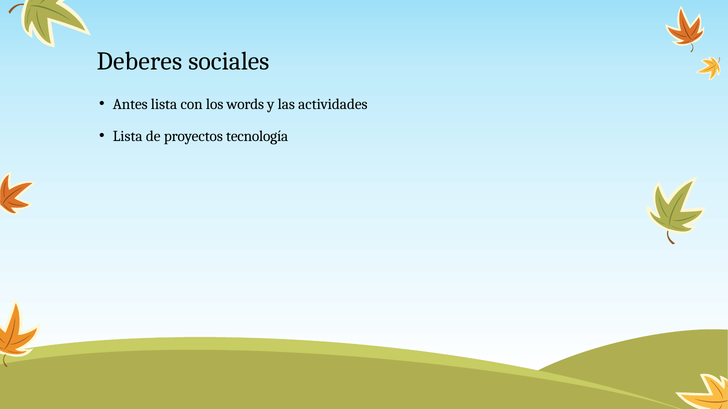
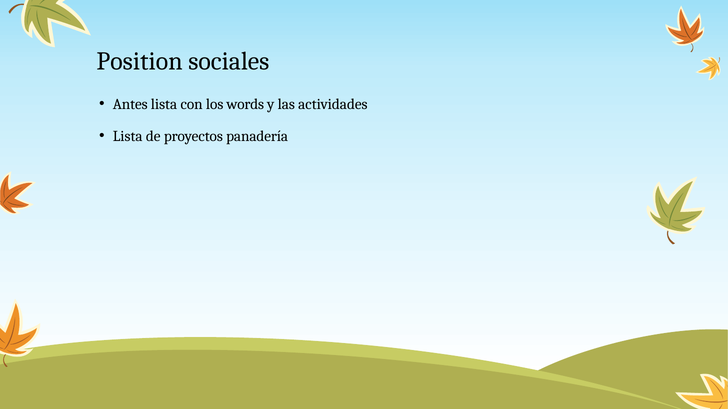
Deberes: Deberes -> Position
tecnología: tecnología -> panadería
